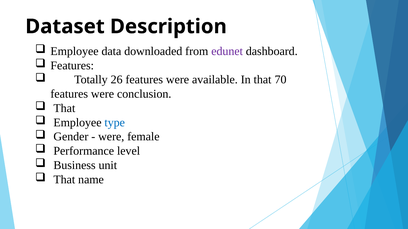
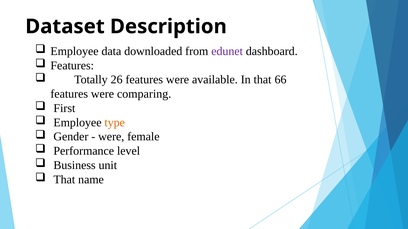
70: 70 -> 66
conclusion: conclusion -> comparing
That at (64, 108): That -> First
type colour: blue -> orange
